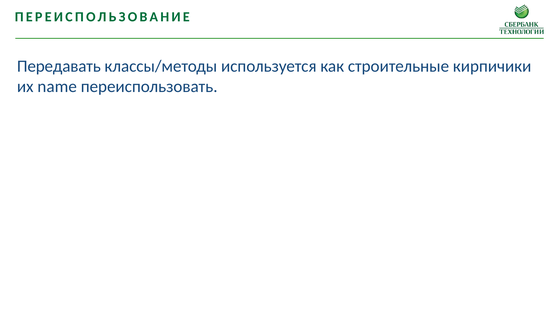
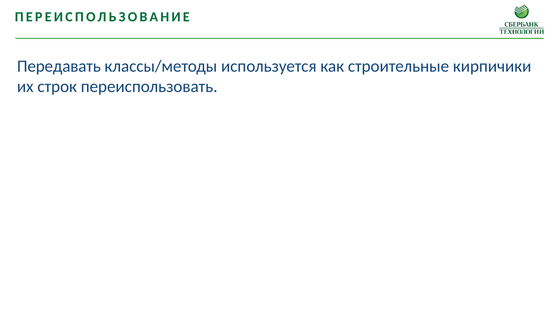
name: name -> строк
